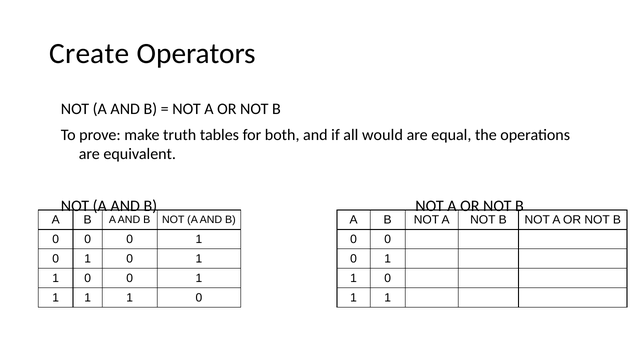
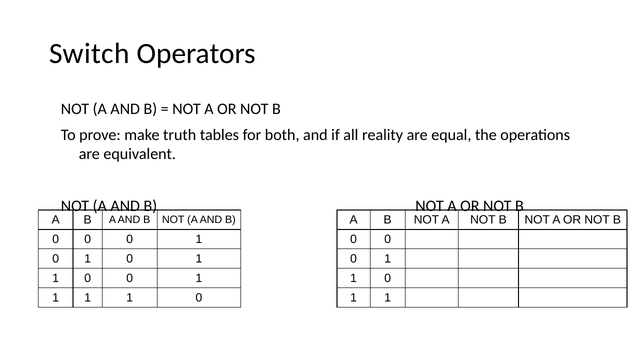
Create: Create -> Switch
would: would -> reality
